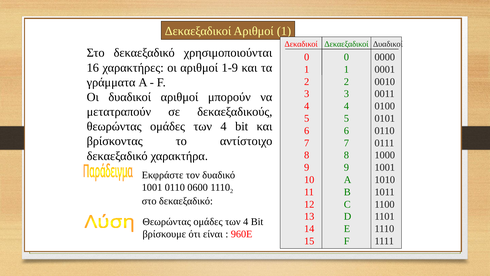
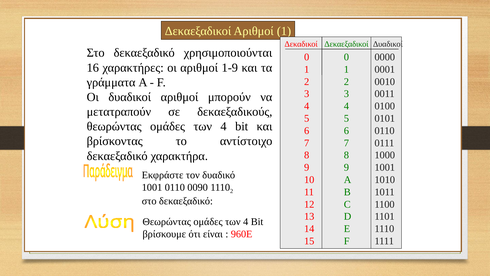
0600: 0600 -> 0090
